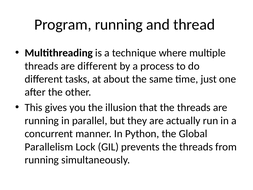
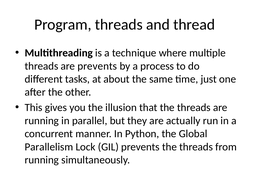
Program running: running -> threads
are different: different -> prevents
